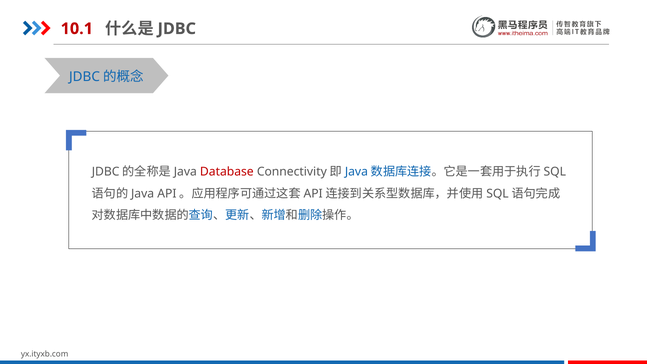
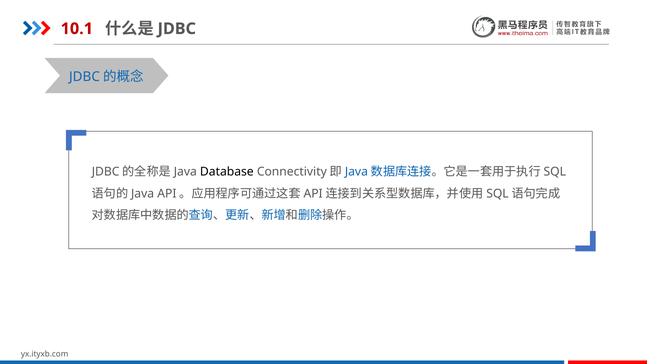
Database colour: red -> black
